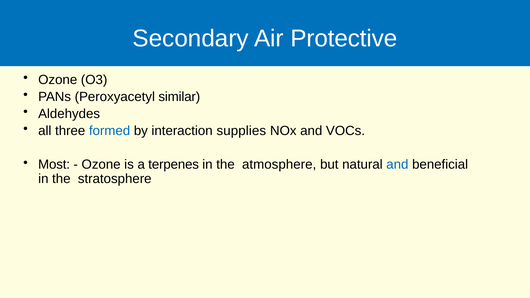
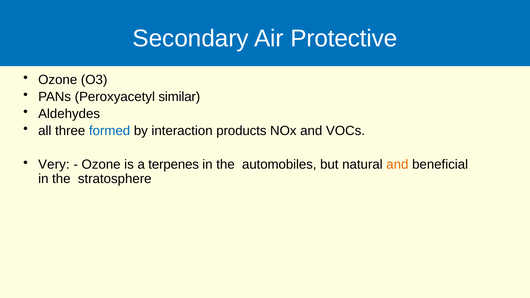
supplies: supplies -> products
Most: Most -> Very
atmosphere: atmosphere -> automobiles
and at (397, 165) colour: blue -> orange
